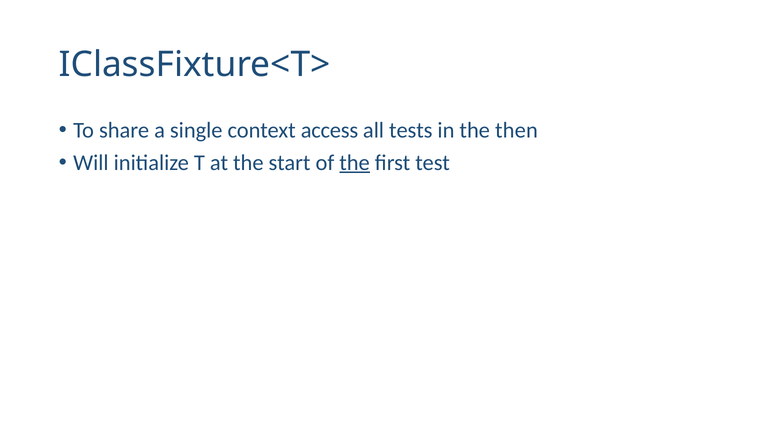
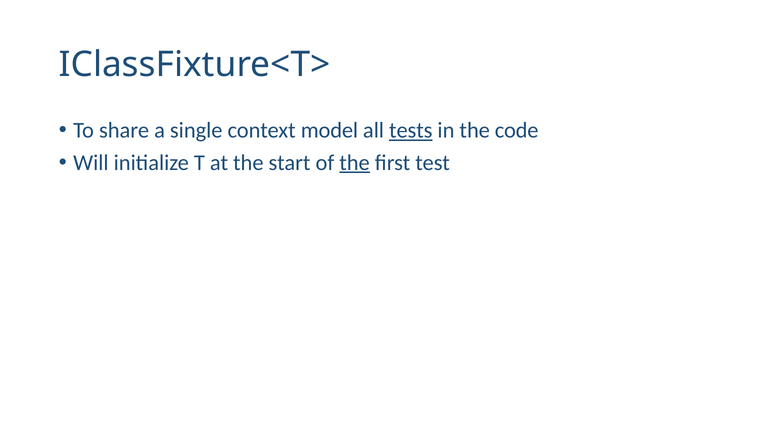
access: access -> model
tests underline: none -> present
then: then -> code
